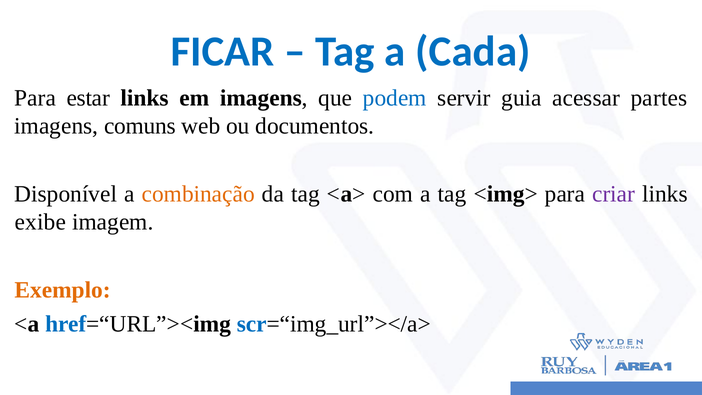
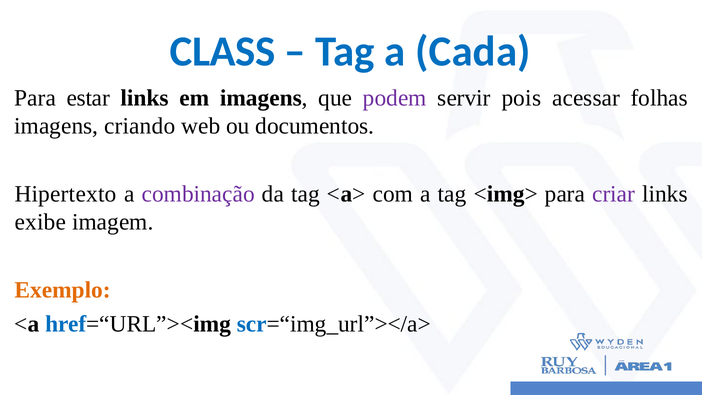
FICAR: FICAR -> CLASS
podem colour: blue -> purple
guia: guia -> pois
partes: partes -> folhas
comuns: comuns -> criando
Disponível: Disponível -> Hipertexto
combinação colour: orange -> purple
